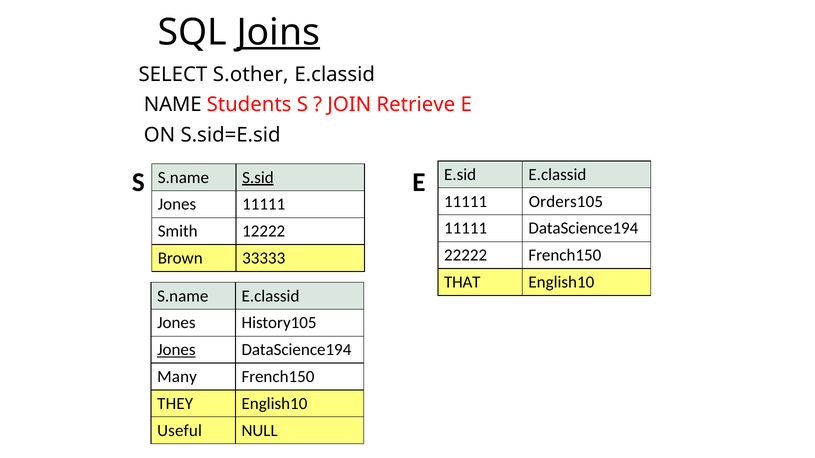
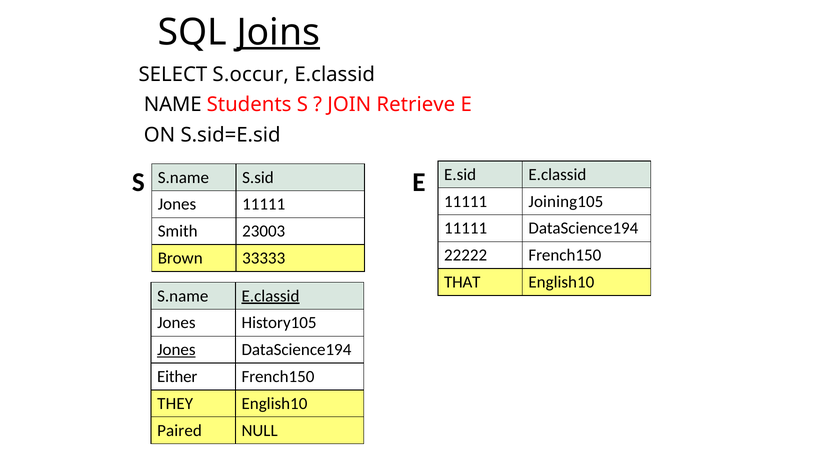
S.other: S.other -> S.occur
S.sid underline: present -> none
Orders105: Orders105 -> Joining105
12222: 12222 -> 23003
E.classid at (270, 296) underline: none -> present
Many: Many -> Either
Useful: Useful -> Paired
